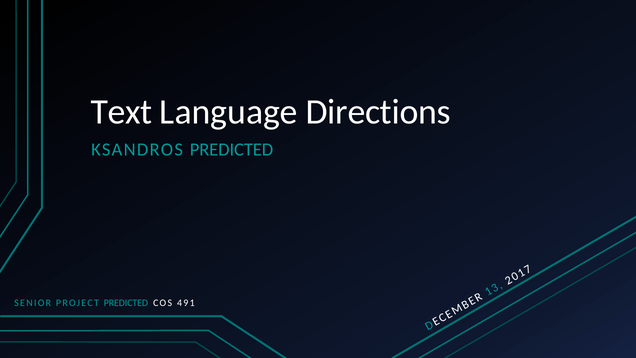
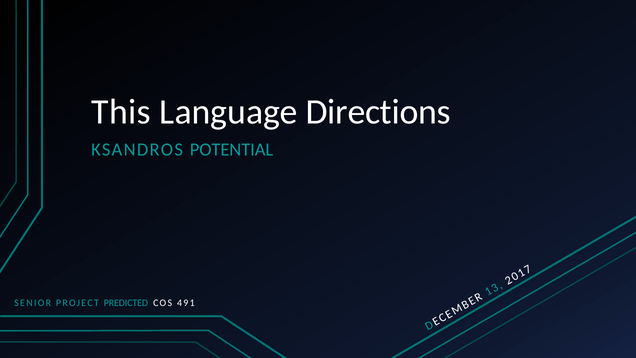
Text: Text -> This
KSANDROS PREDICTED: PREDICTED -> POTENTIAL
